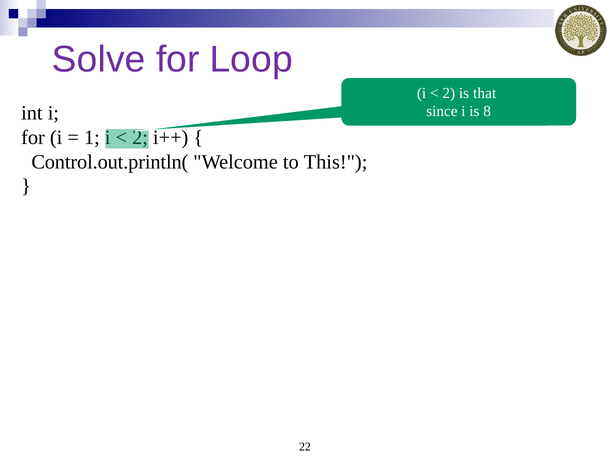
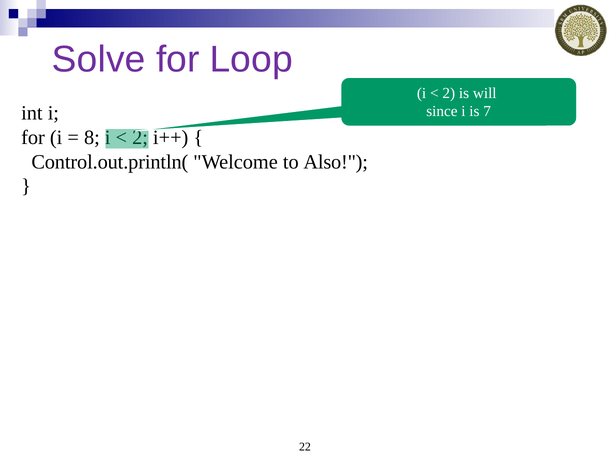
that: that -> will
8: 8 -> 7
1: 1 -> 8
This: This -> Also
